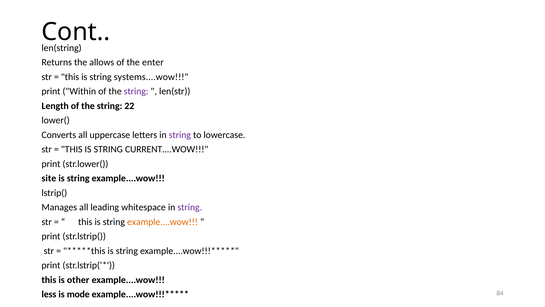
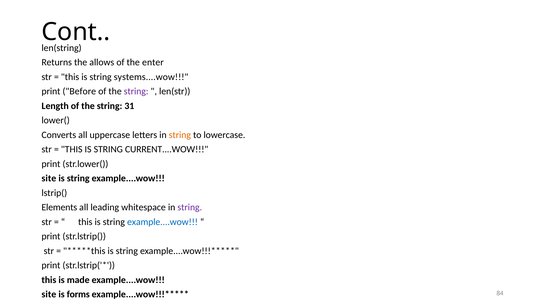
Within: Within -> Before
22: 22 -> 31
string at (180, 135) colour: purple -> orange
Manages: Manages -> Elements
example....wow at (163, 222) colour: orange -> blue
other: other -> made
less at (49, 294): less -> site
mode: mode -> forms
